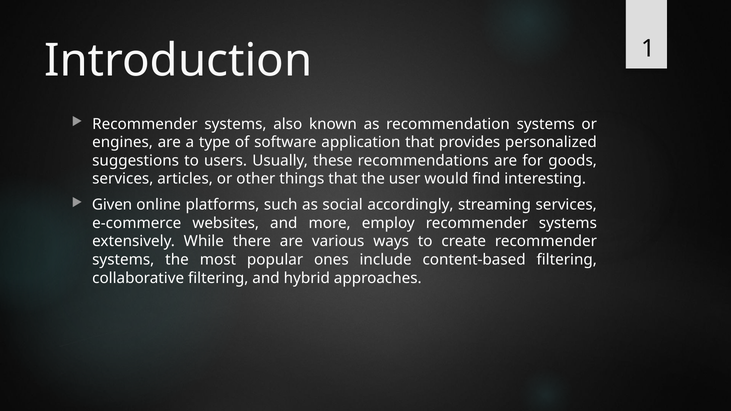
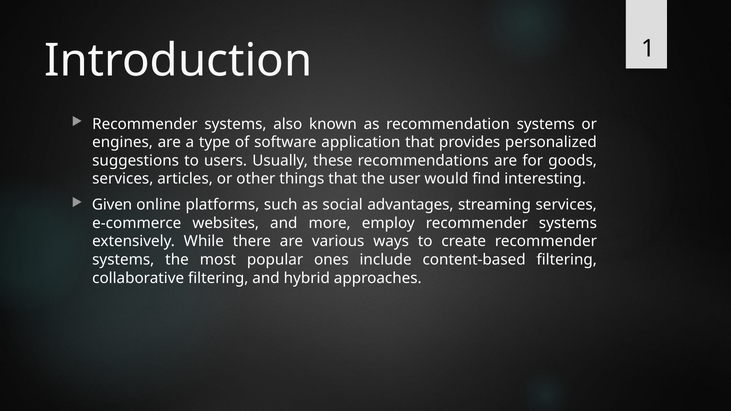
accordingly: accordingly -> advantages
